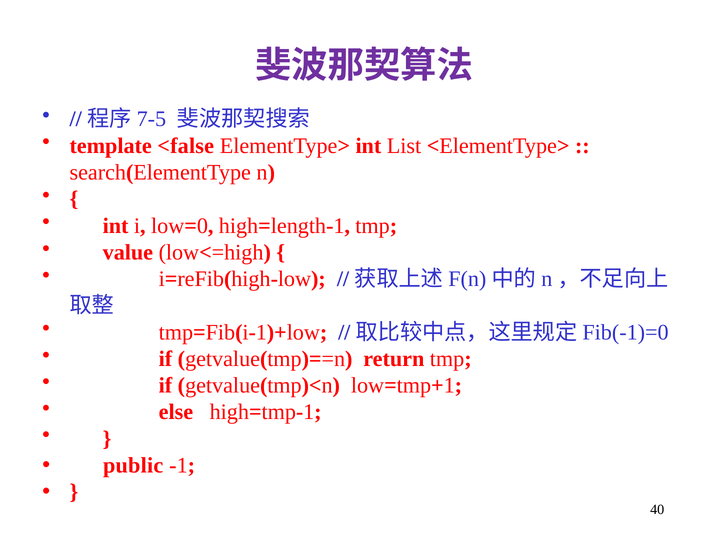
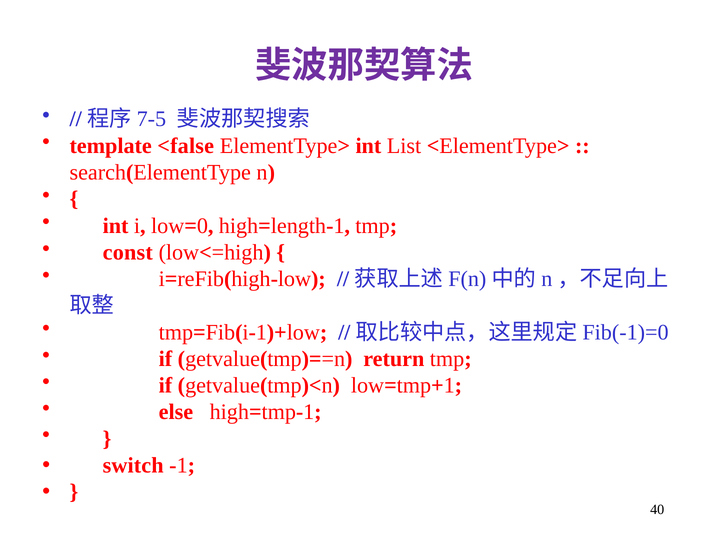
value: value -> const
public: public -> switch
